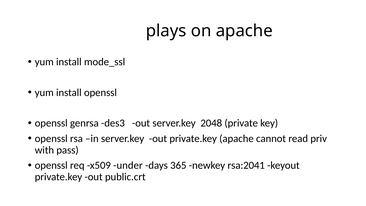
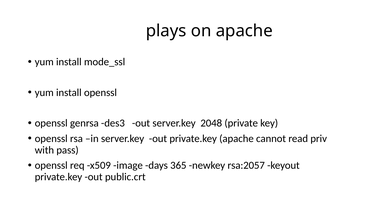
under: under -> image
rsa:2041: rsa:2041 -> rsa:2057
